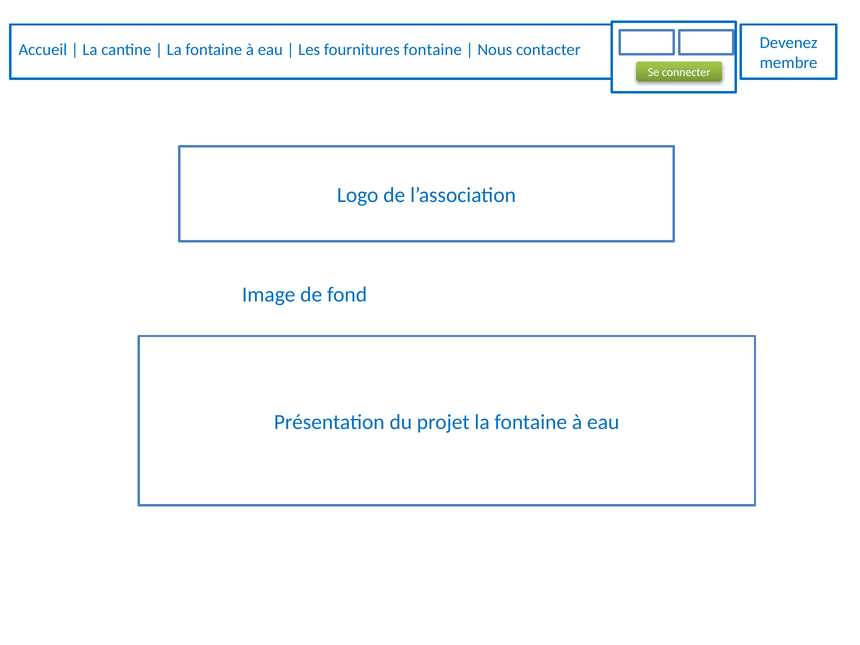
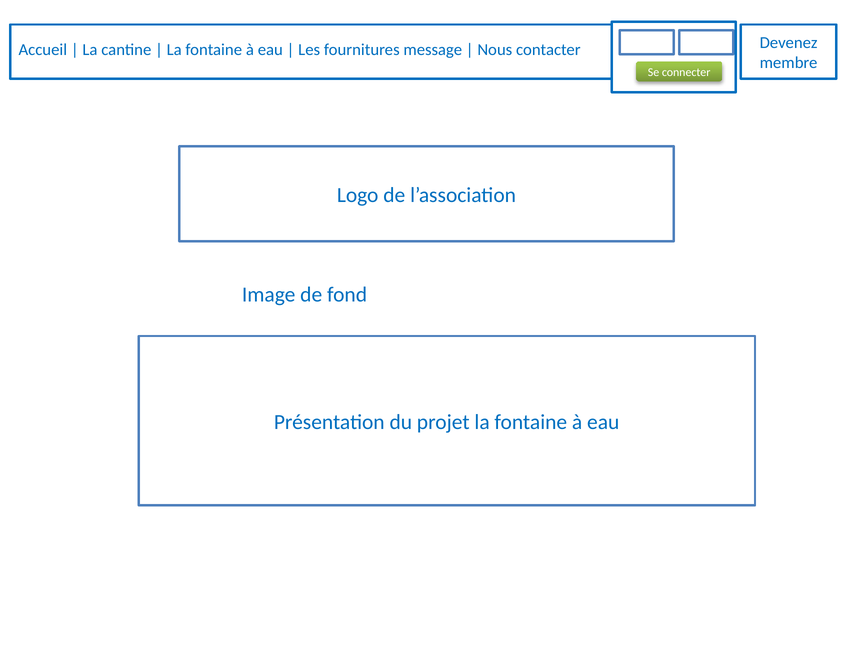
fournitures fontaine: fontaine -> message
